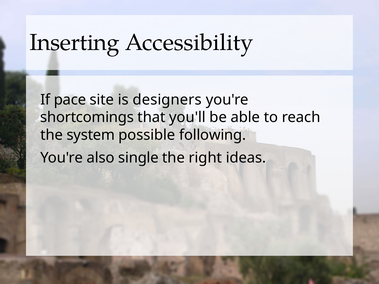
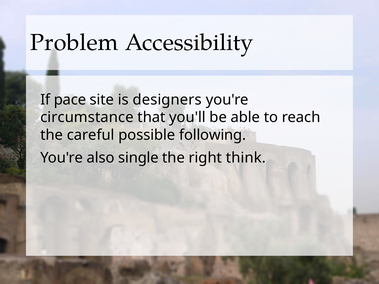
Inserting: Inserting -> Problem
shortcomings: shortcomings -> circumstance
system: system -> careful
ideas: ideas -> think
